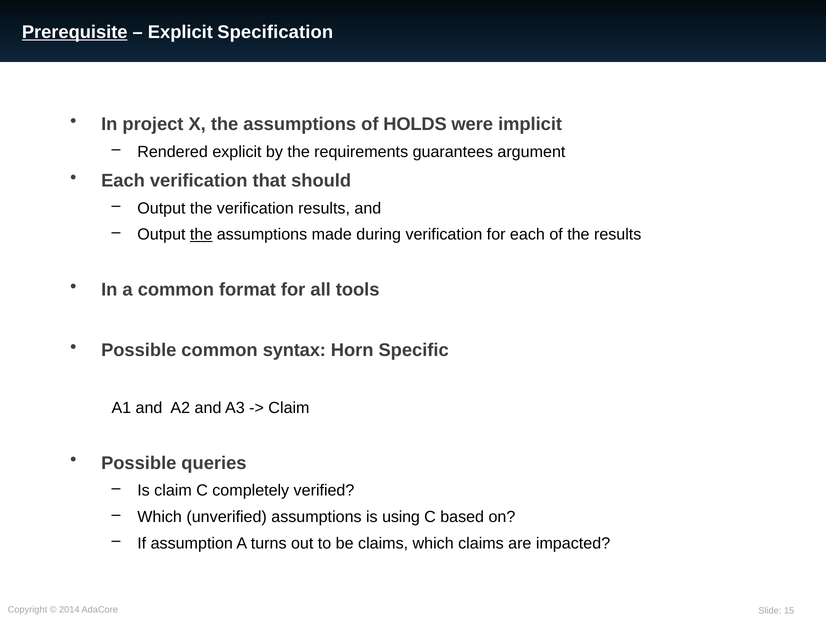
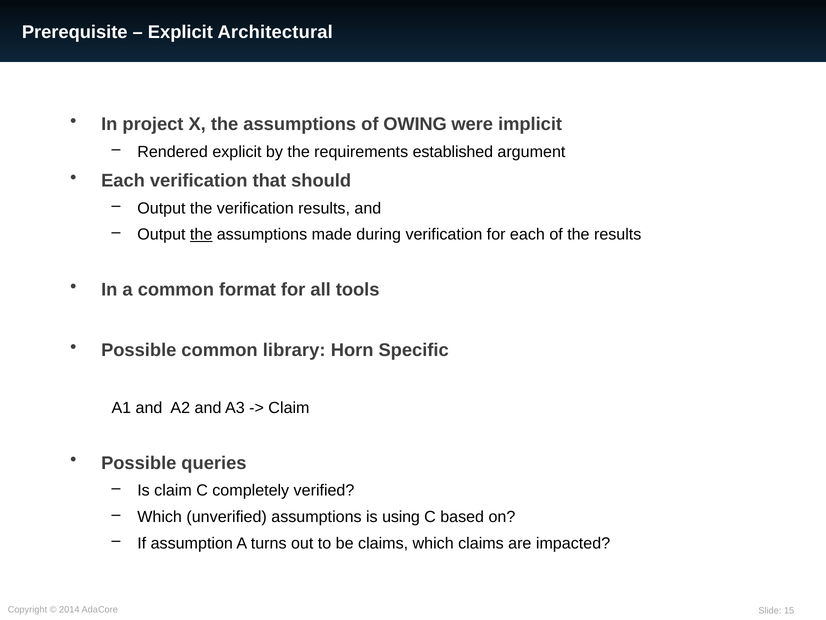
Prerequisite underline: present -> none
Specification: Specification -> Architectural
HOLDS: HOLDS -> OWING
guarantees: guarantees -> established
syntax: syntax -> library
